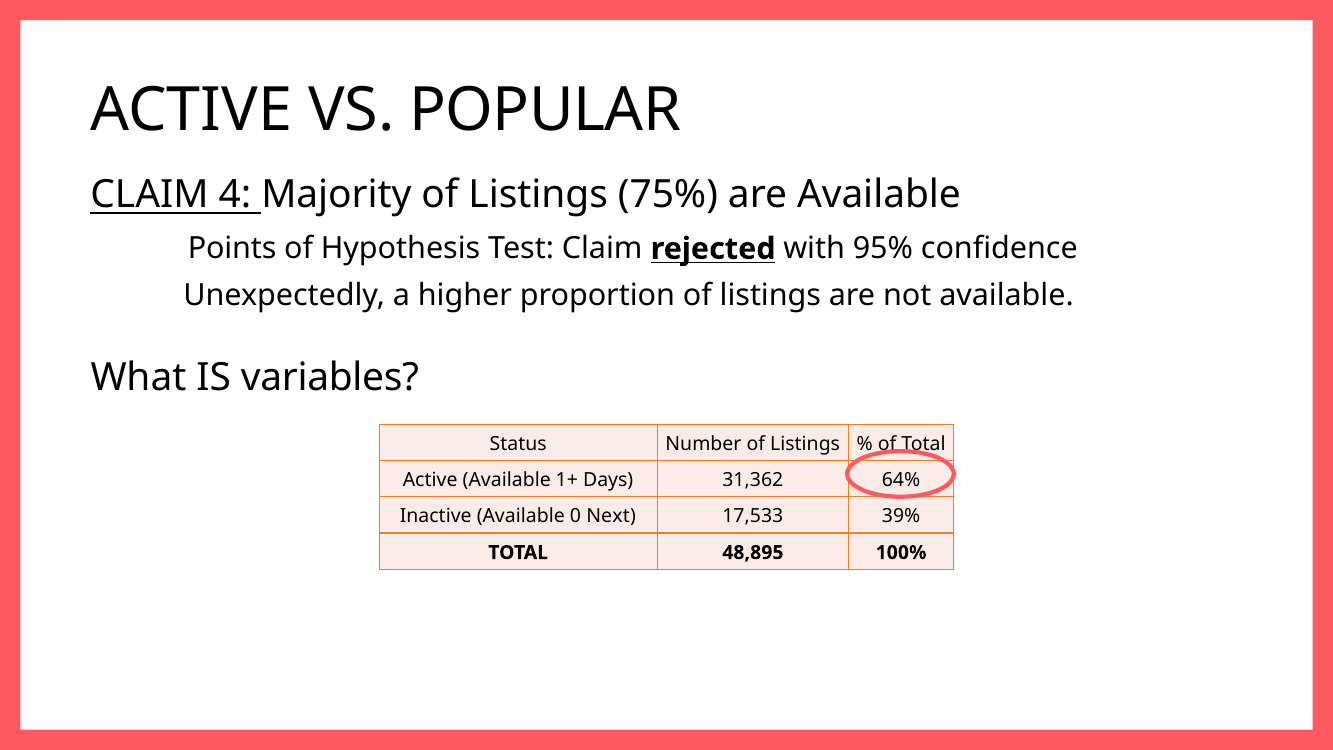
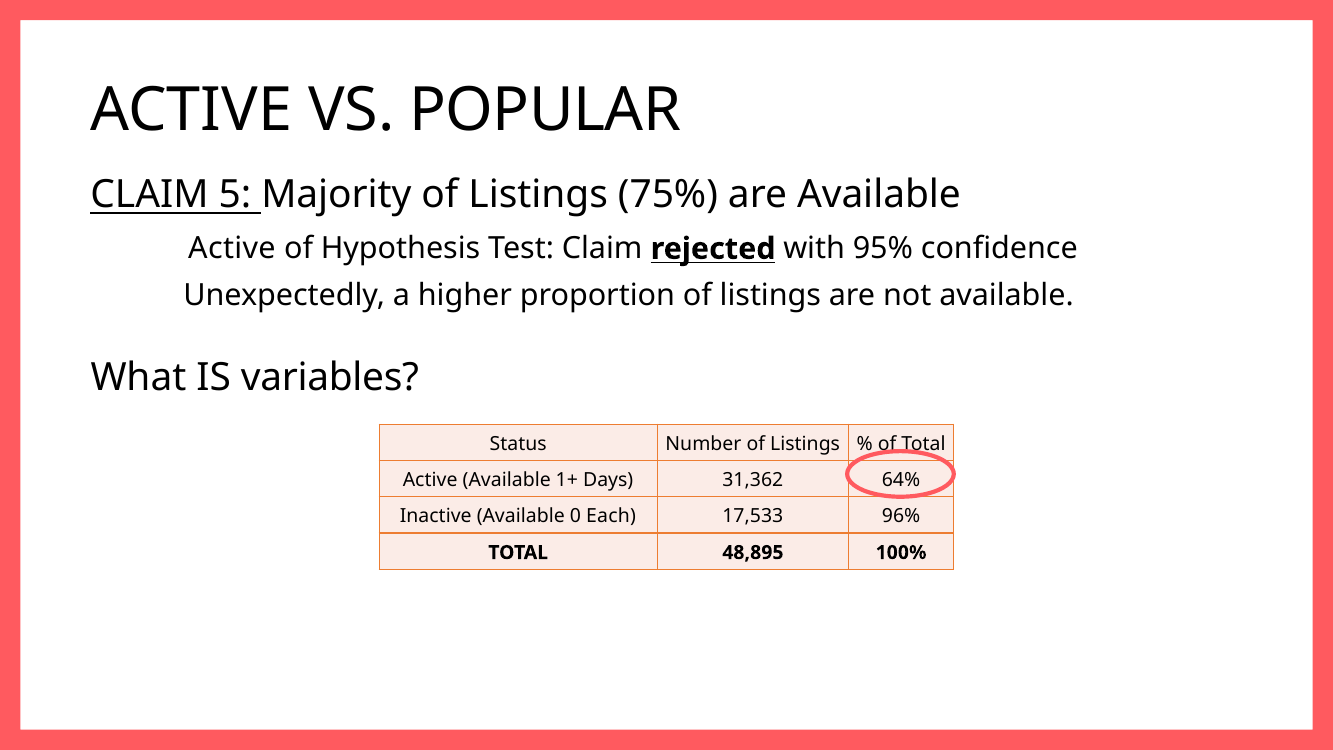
4: 4 -> 5
Points at (232, 249): Points -> Active
Next: Next -> Each
39%: 39% -> 96%
